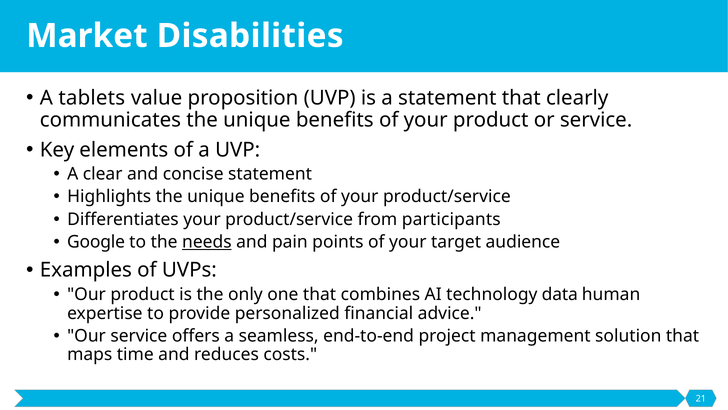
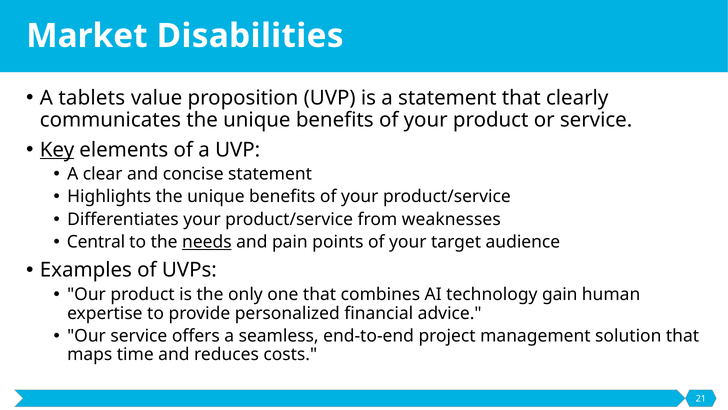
Key underline: none -> present
participants: participants -> weaknesses
Google: Google -> Central
data: data -> gain
